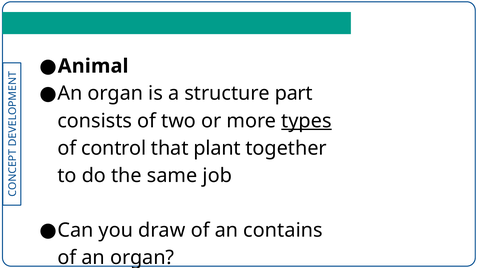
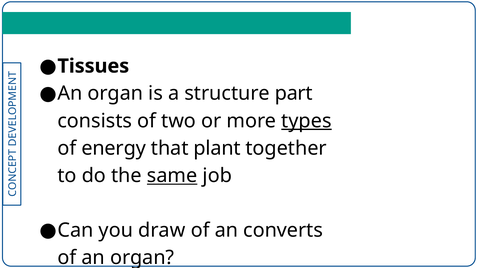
Animal: Animal -> Tissues
control: control -> energy
same underline: none -> present
contains: contains -> converts
